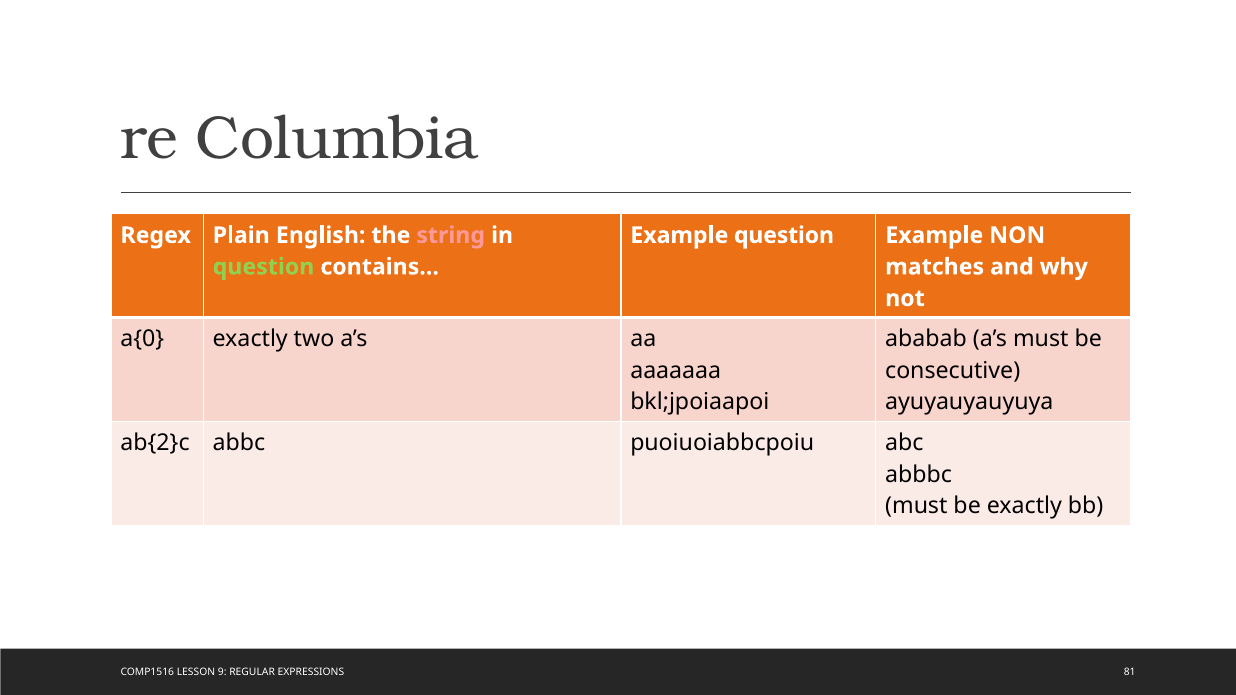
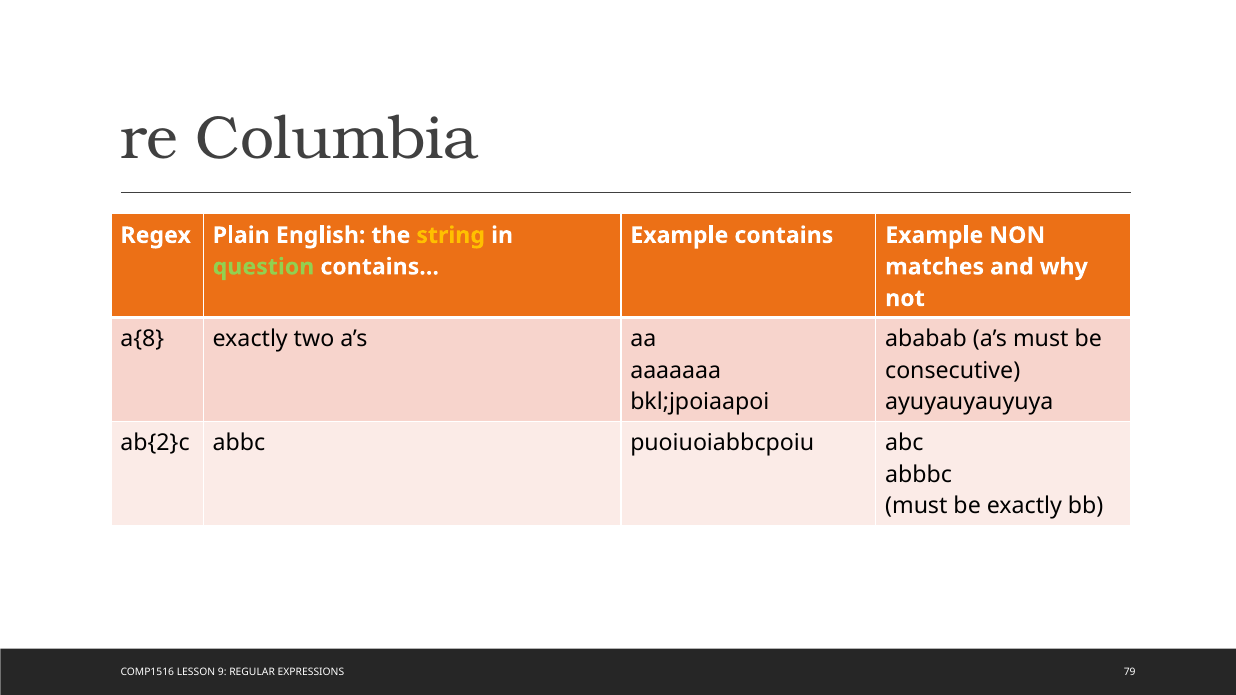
string colour: pink -> yellow
Example question: question -> contains
a{0: a{0 -> a{8
81: 81 -> 79
